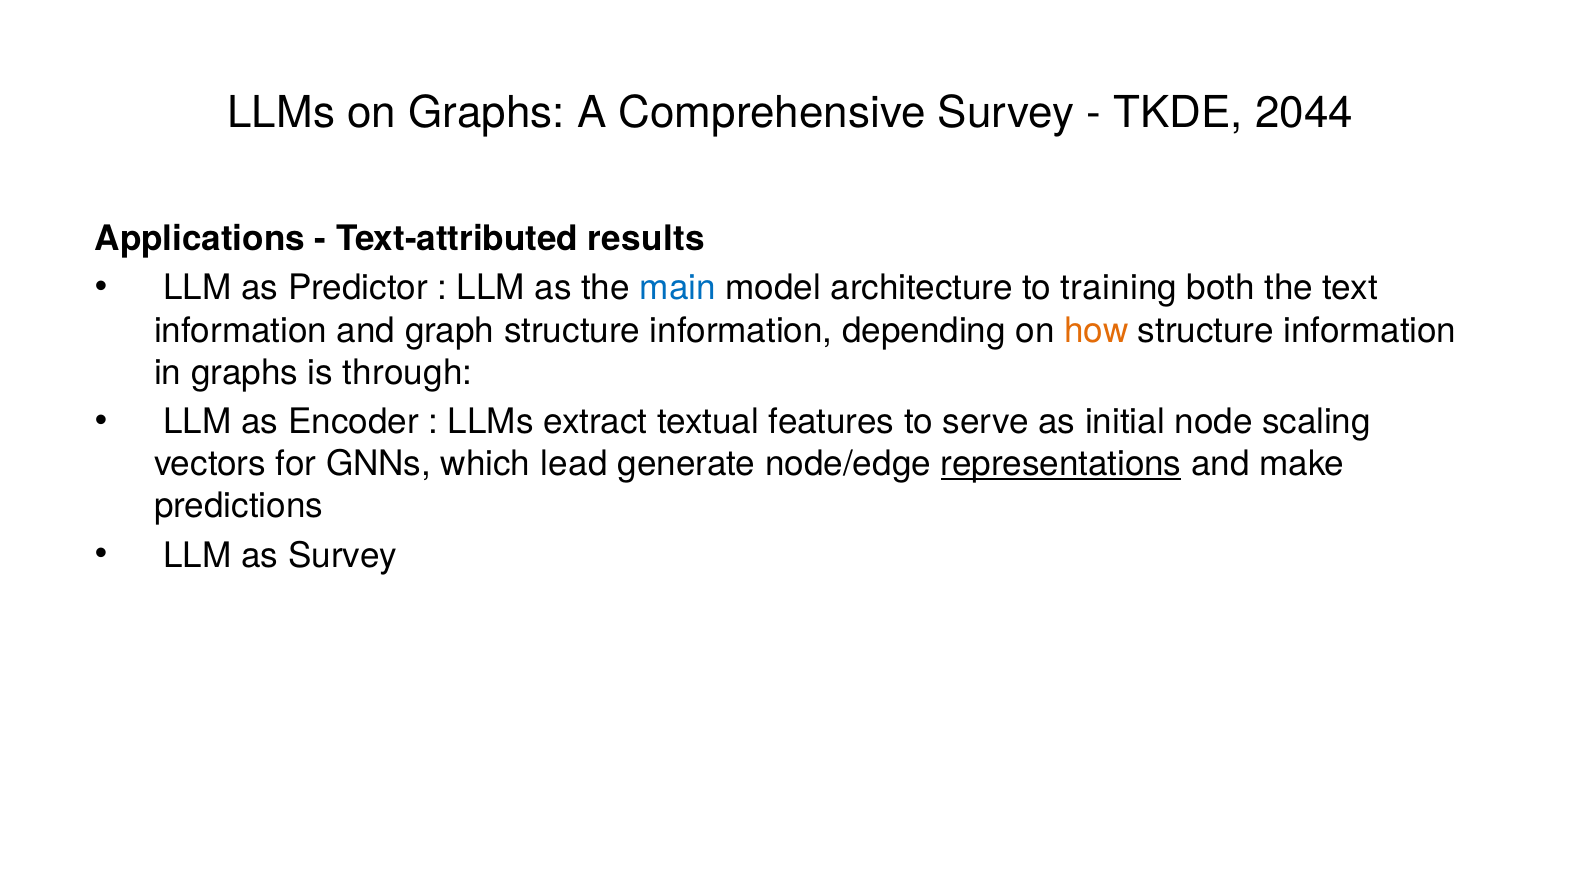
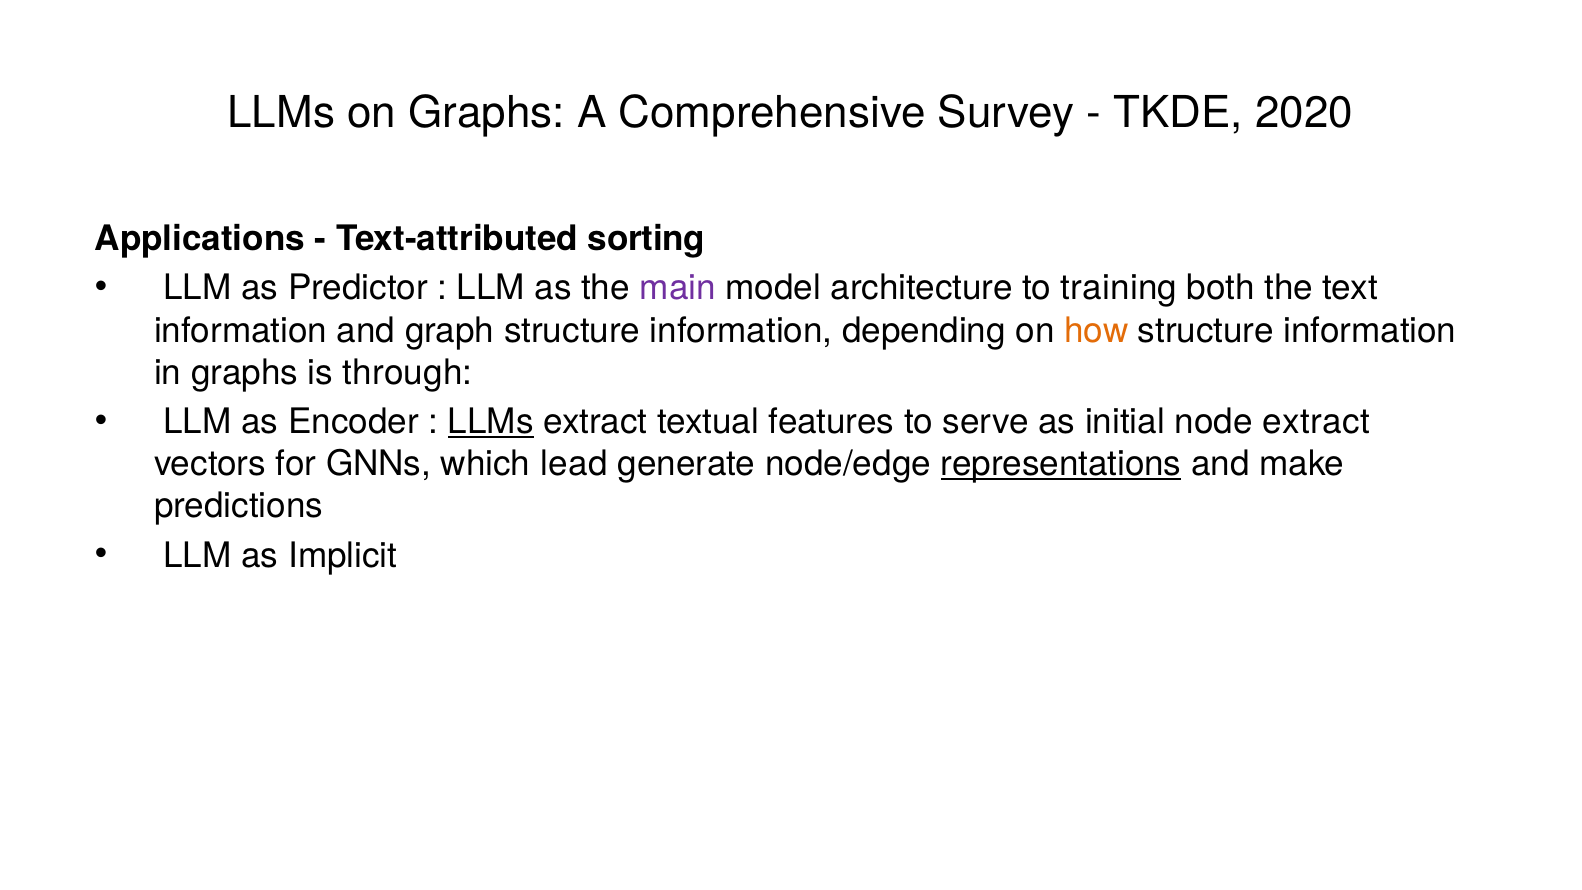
2044: 2044 -> 2020
results: results -> sorting
main colour: blue -> purple
LLMs at (491, 422) underline: none -> present
node scaling: scaling -> extract
as Survey: Survey -> Implicit
